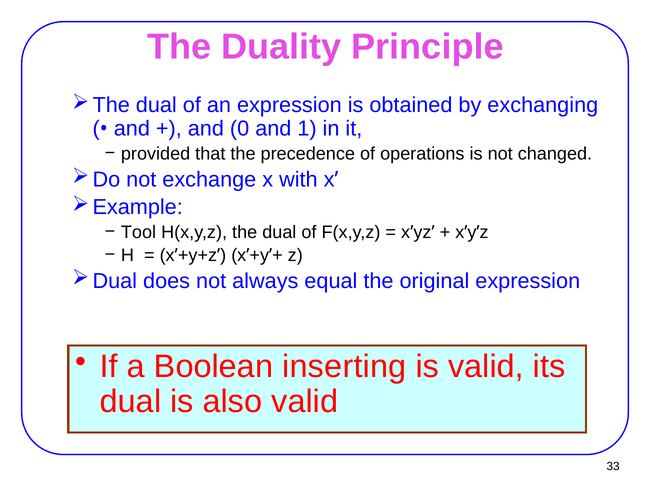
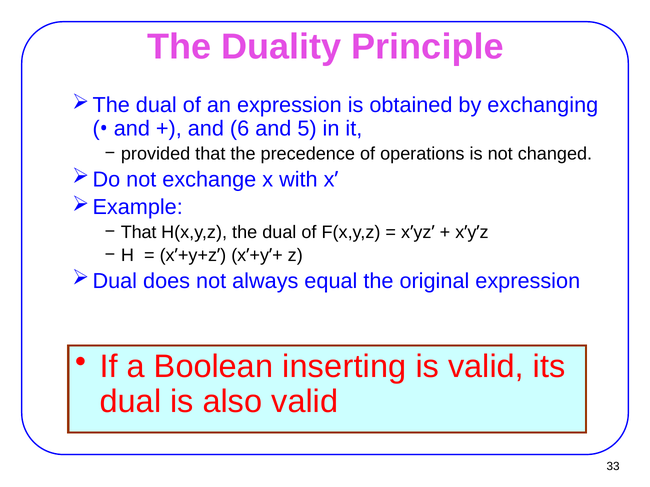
0: 0 -> 6
1: 1 -> 5
Tool at (139, 232): Tool -> That
